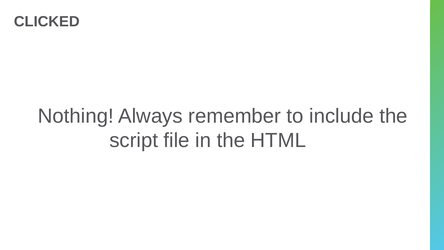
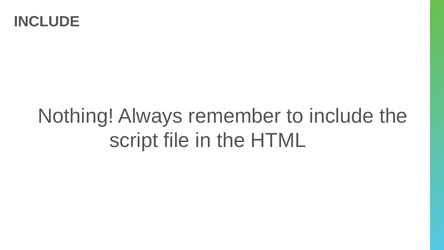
CLICKED at (47, 22): CLICKED -> INCLUDE
